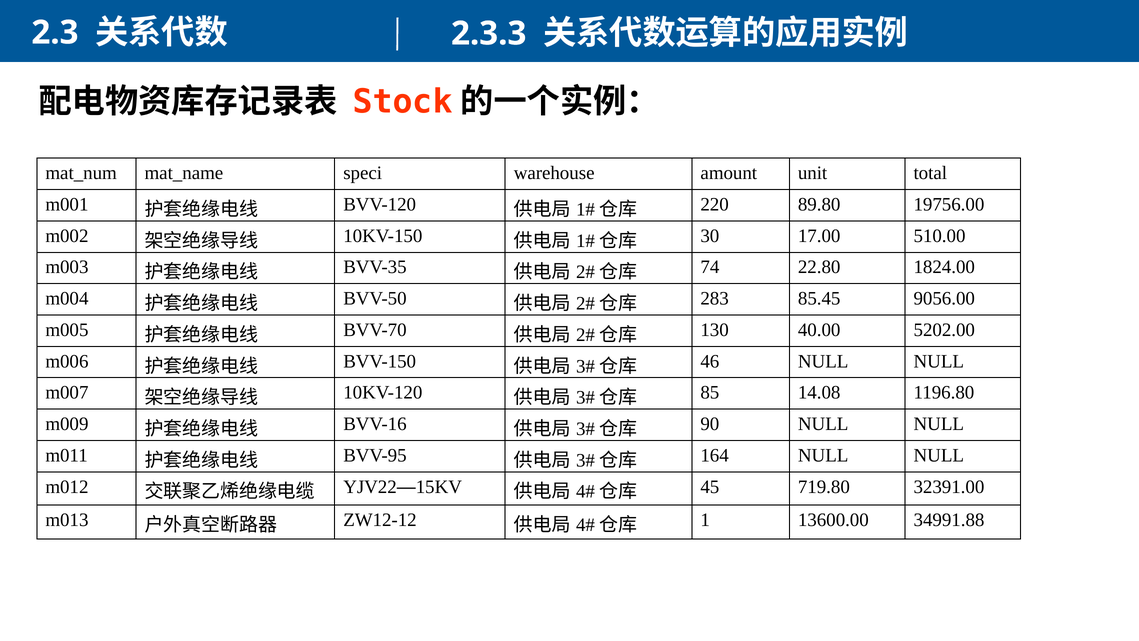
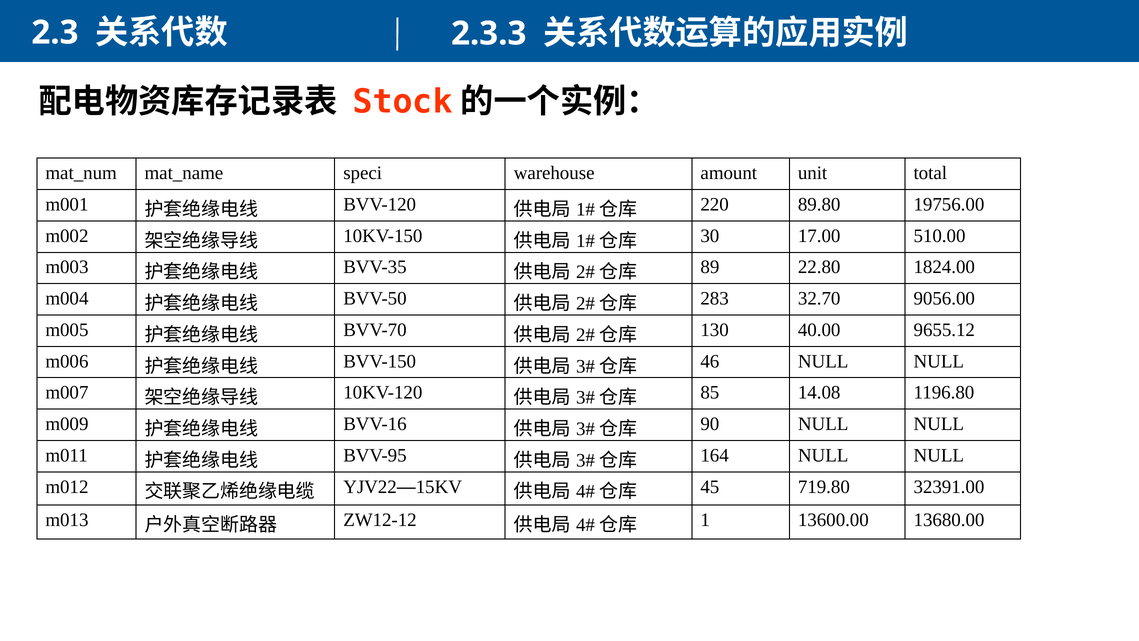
74: 74 -> 89
85.45: 85.45 -> 32.70
5202.00: 5202.00 -> 9655.12
34991.88: 34991.88 -> 13680.00
